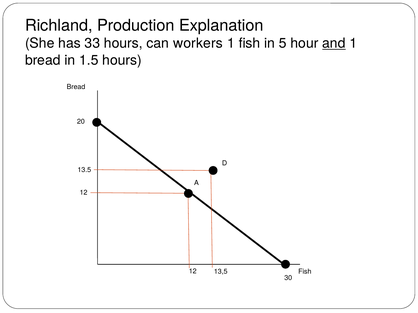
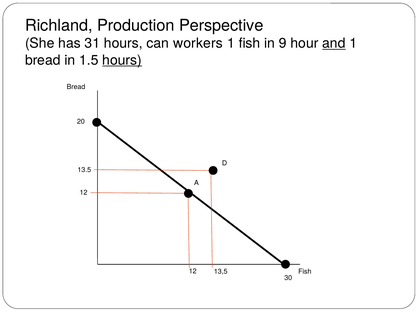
Explanation: Explanation -> Perspective
33: 33 -> 31
5: 5 -> 9
hours at (122, 60) underline: none -> present
